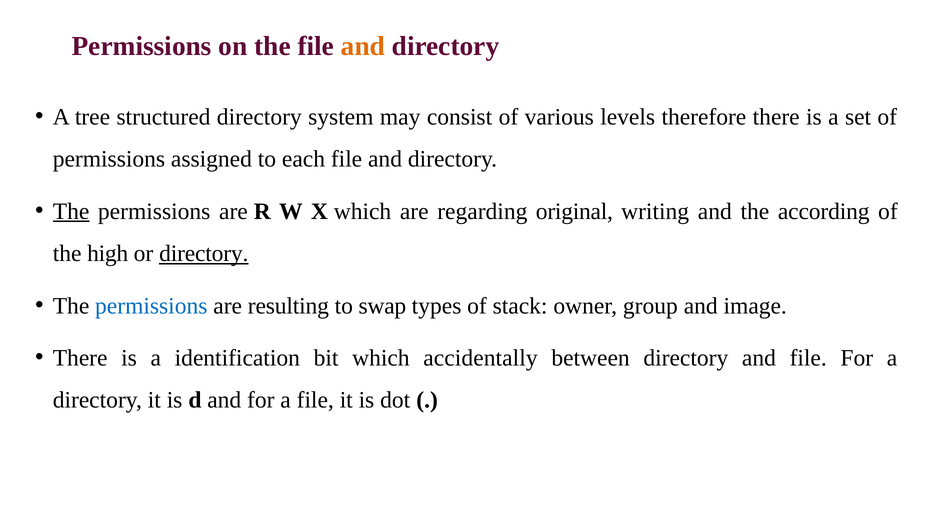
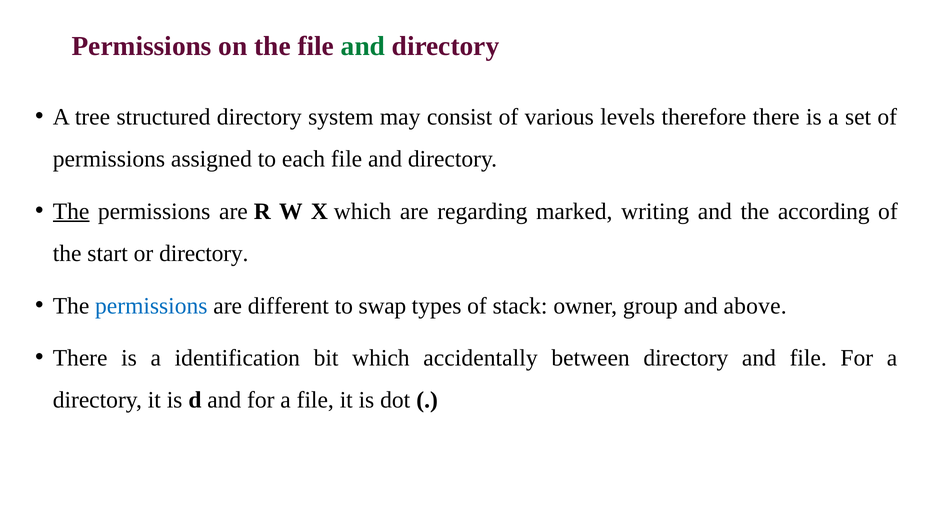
and at (363, 46) colour: orange -> green
original: original -> marked
high: high -> start
directory at (204, 254) underline: present -> none
resulting: resulting -> different
image: image -> above
